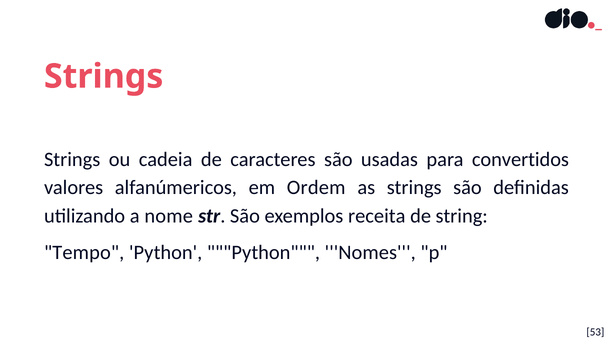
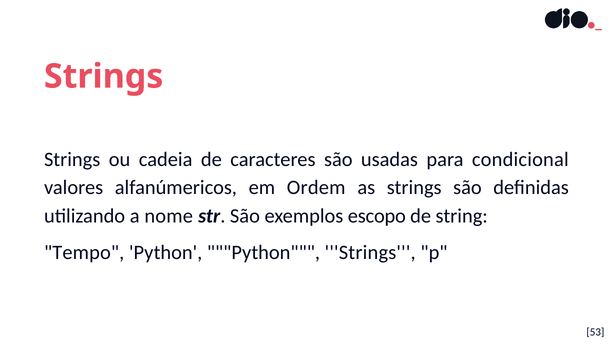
convertidos: convertidos -> condicional
receita: receita -> escopo
Python Nomes: Nomes -> Strings
